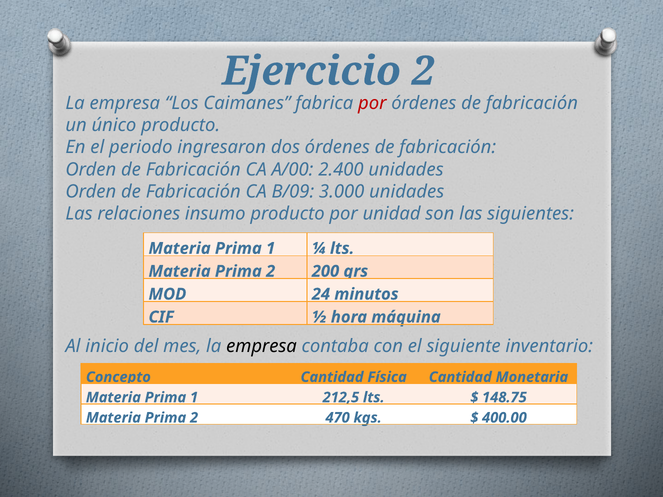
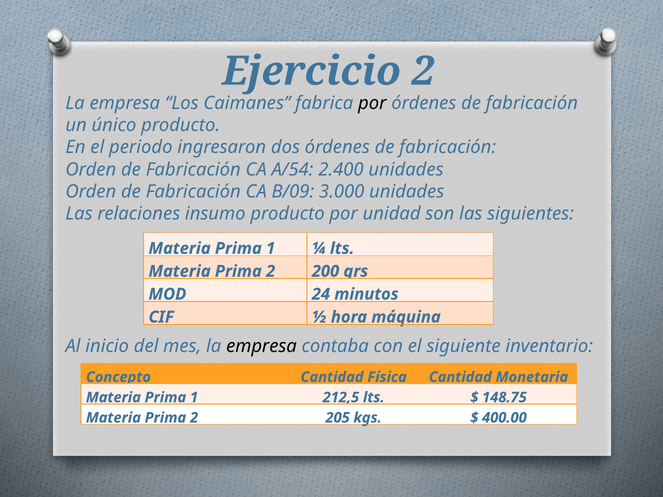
por at (372, 103) colour: red -> black
A/00: A/00 -> A/54
470: 470 -> 205
